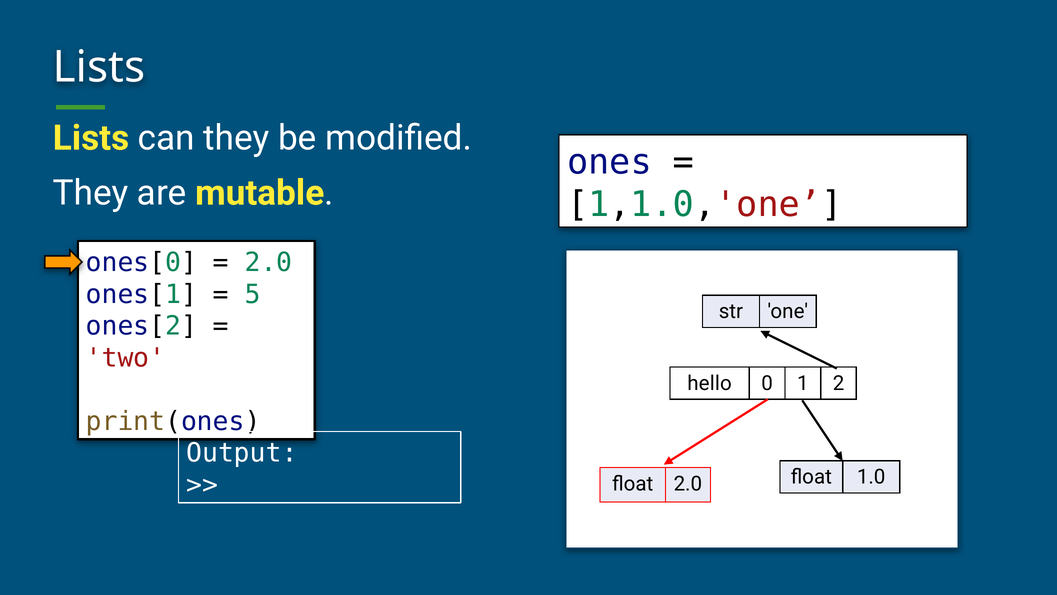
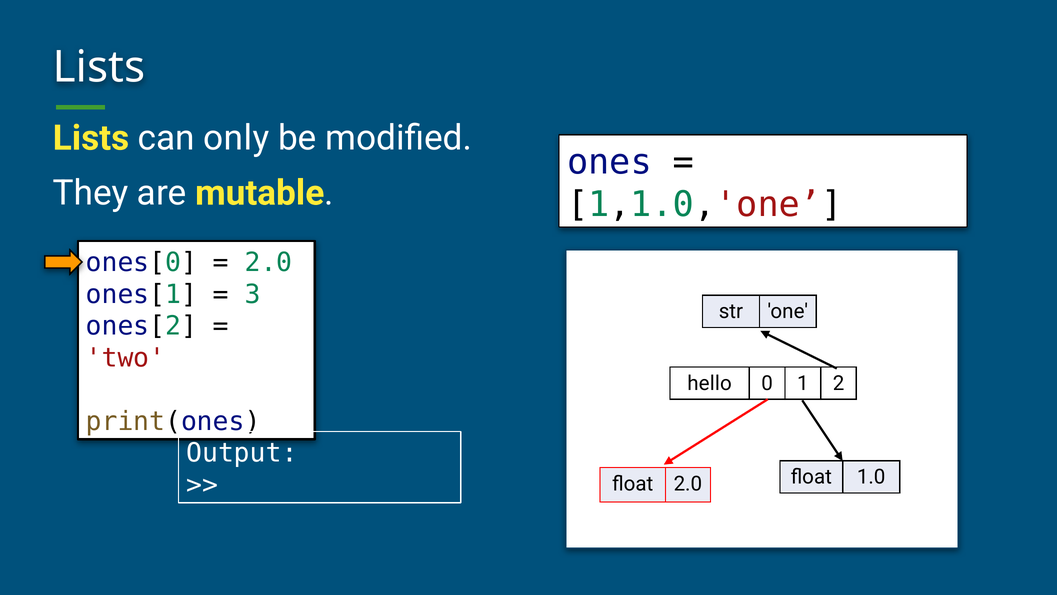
can they: they -> only
5: 5 -> 3
